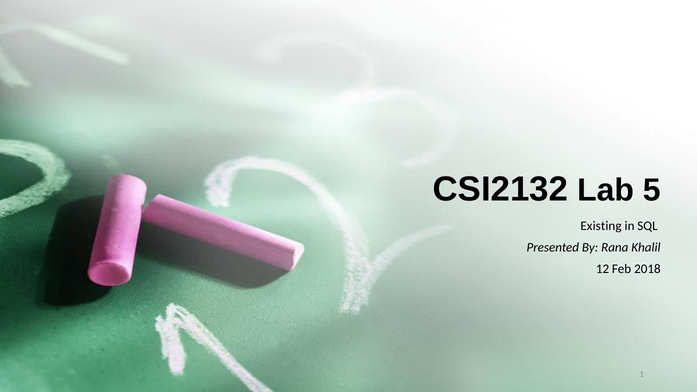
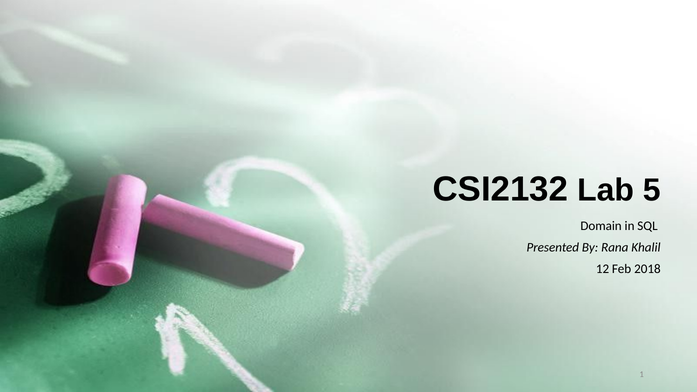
Existing: Existing -> Domain
